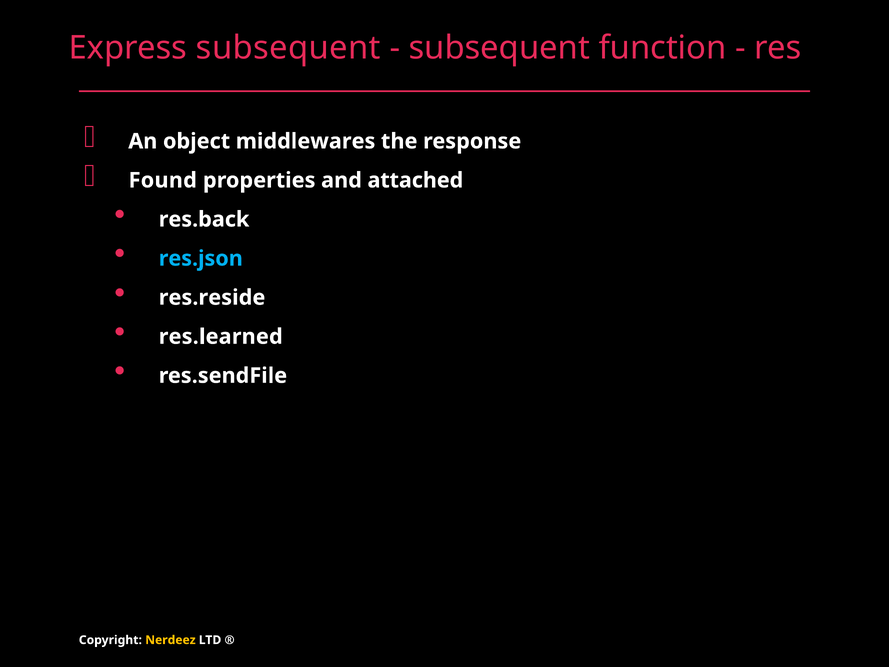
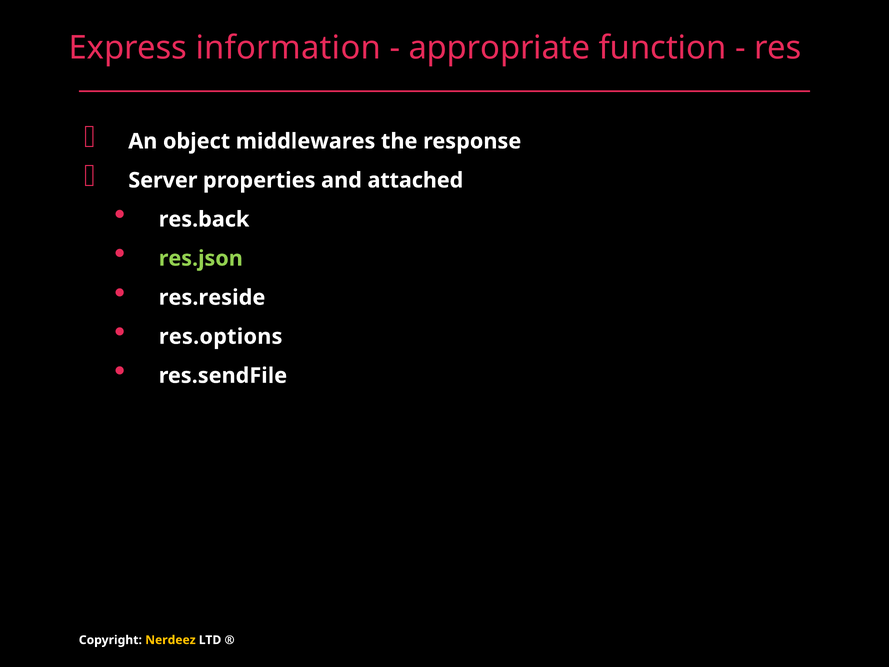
Express subsequent: subsequent -> information
subsequent at (499, 48): subsequent -> appropriate
Found: Found -> Server
res.json colour: light blue -> light green
res.learned: res.learned -> res.options
